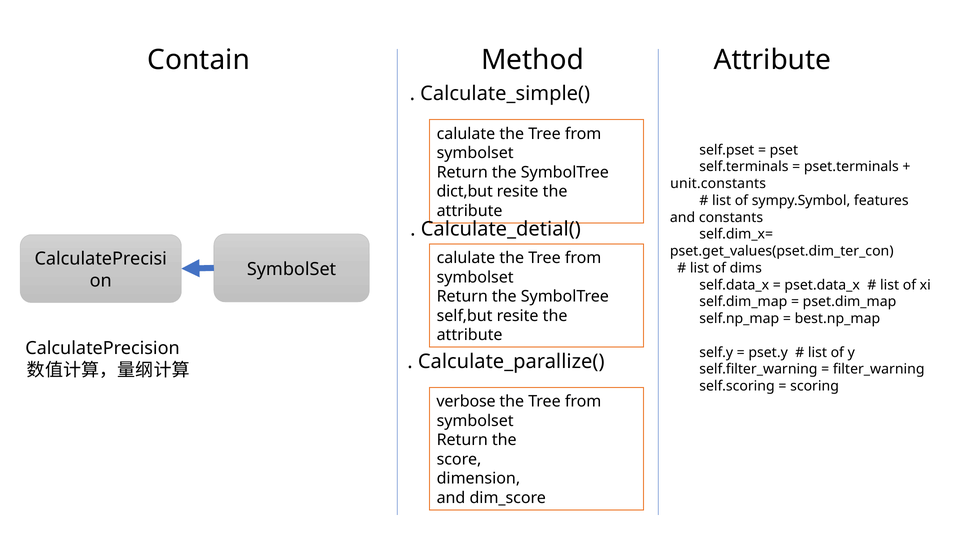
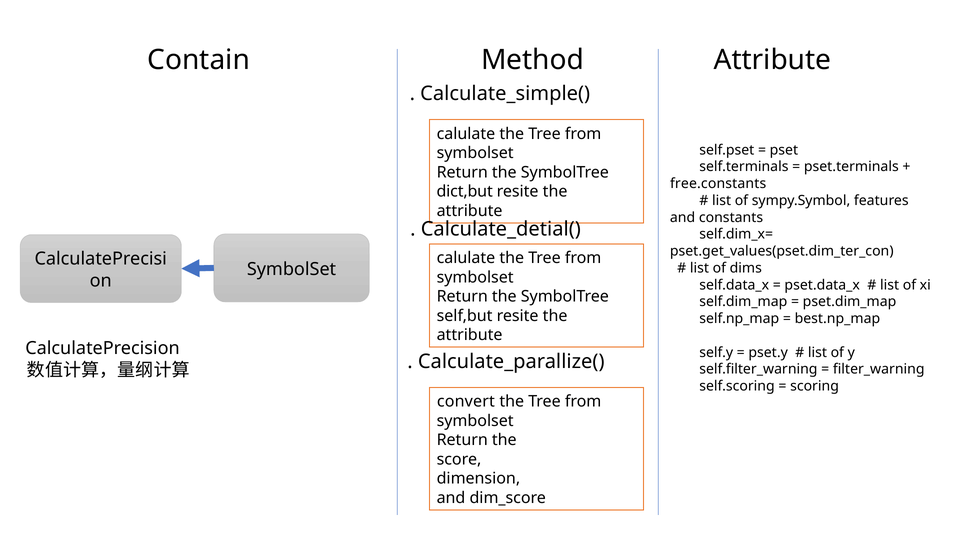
unit.constants: unit.constants -> free.constants
verbose: verbose -> convert
